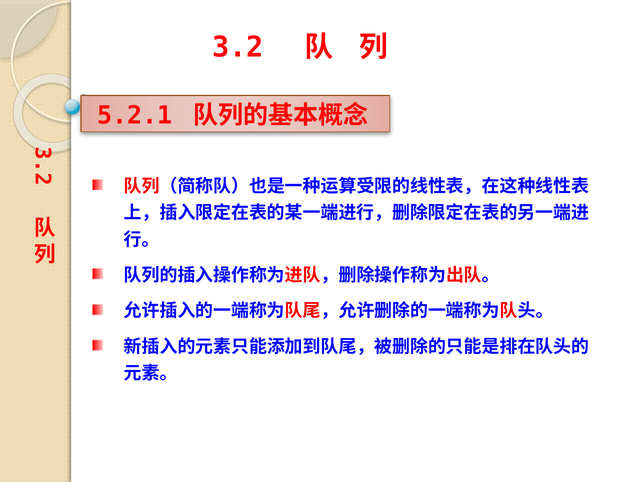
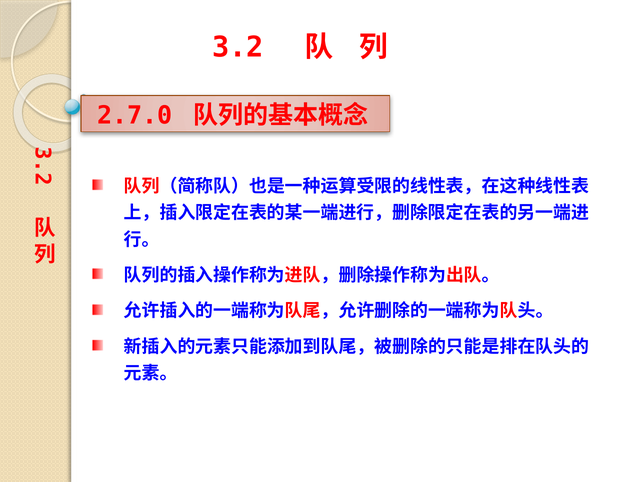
5.2.1: 5.2.1 -> 2.7.0
